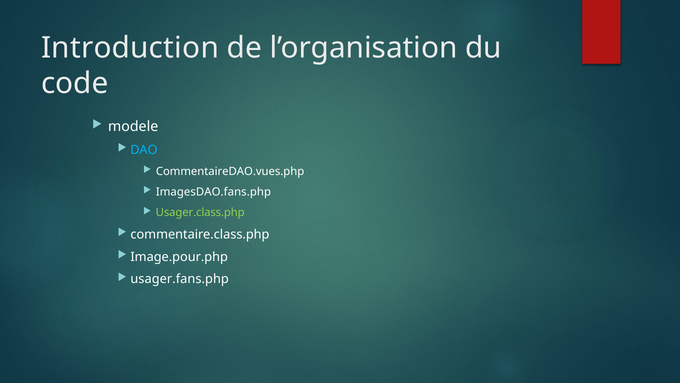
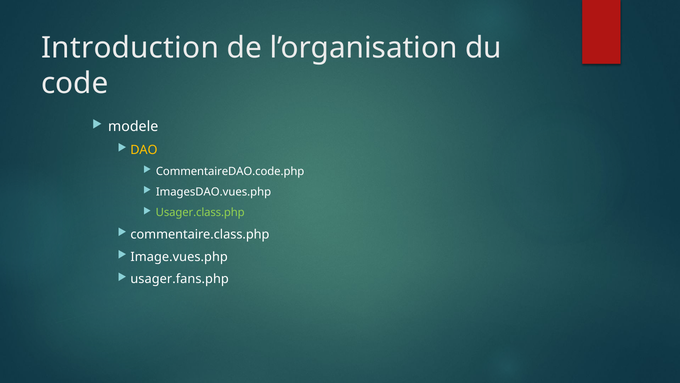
DAO colour: light blue -> yellow
CommentaireDAO.vues.php: CommentaireDAO.vues.php -> CommentaireDAO.code.php
ImagesDAO.fans.php: ImagesDAO.fans.php -> ImagesDAO.vues.php
Image.pour.php: Image.pour.php -> Image.vues.php
